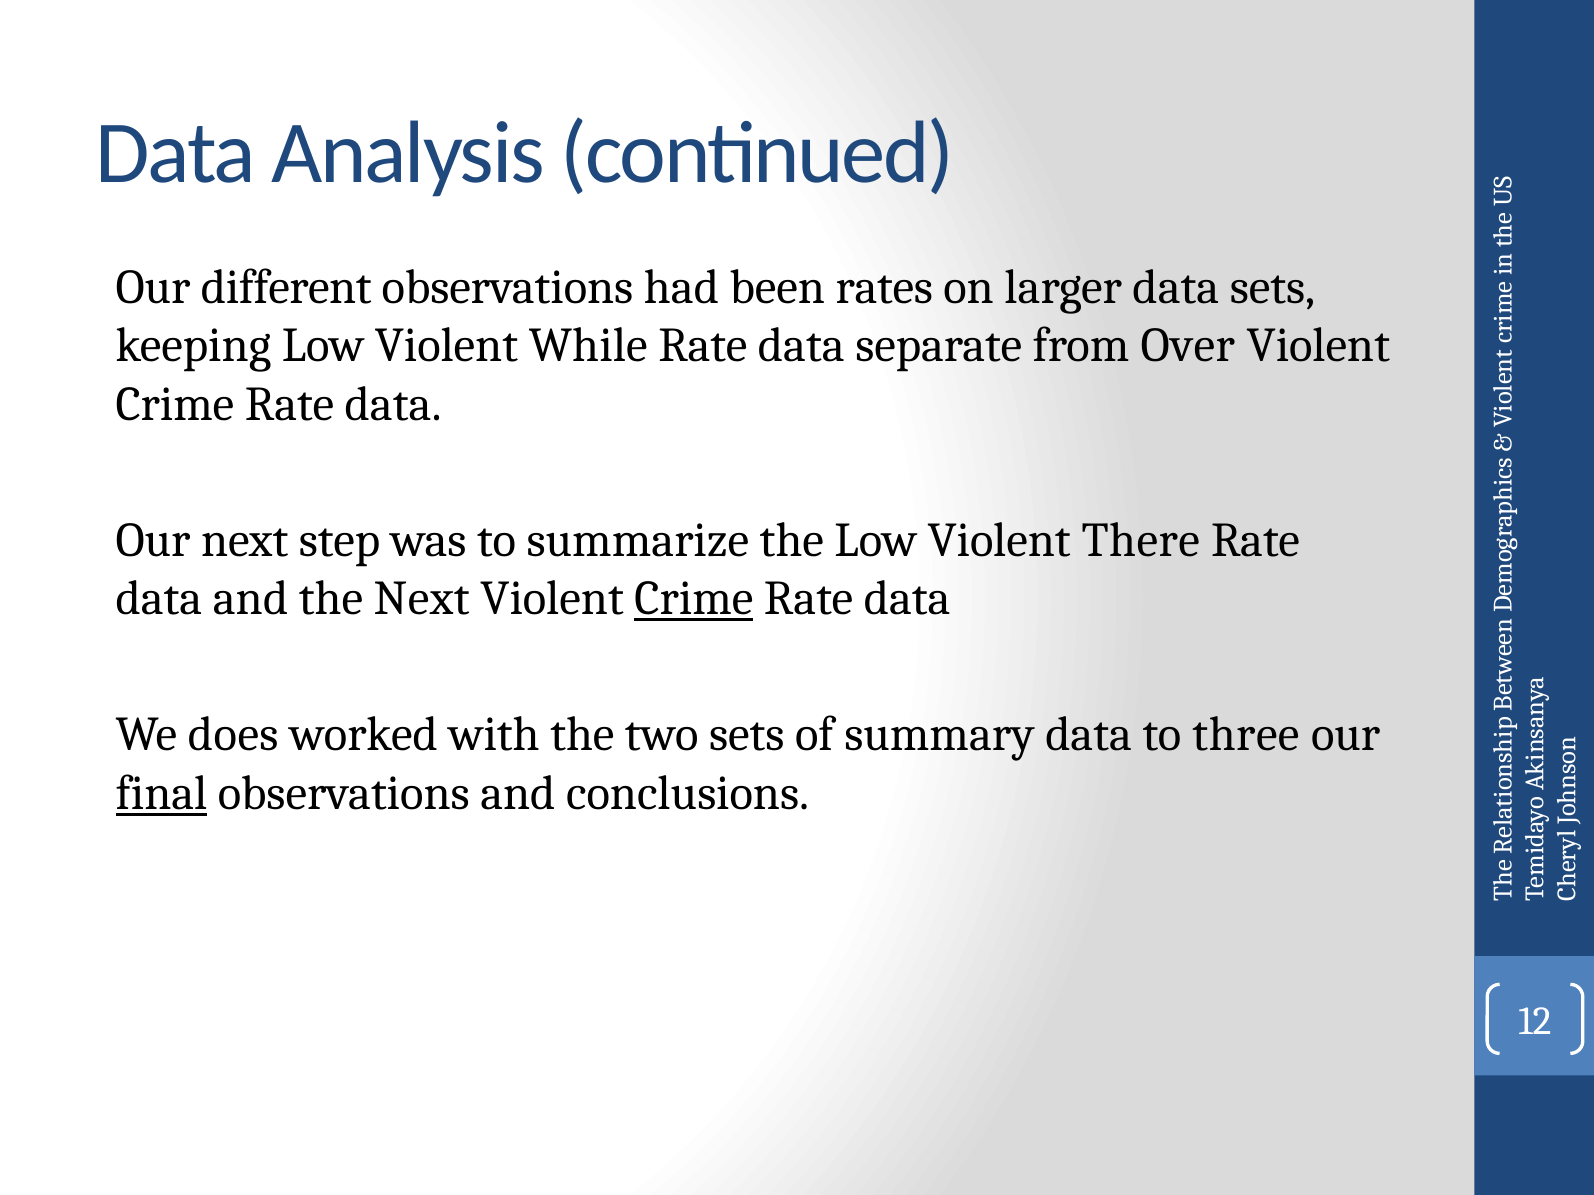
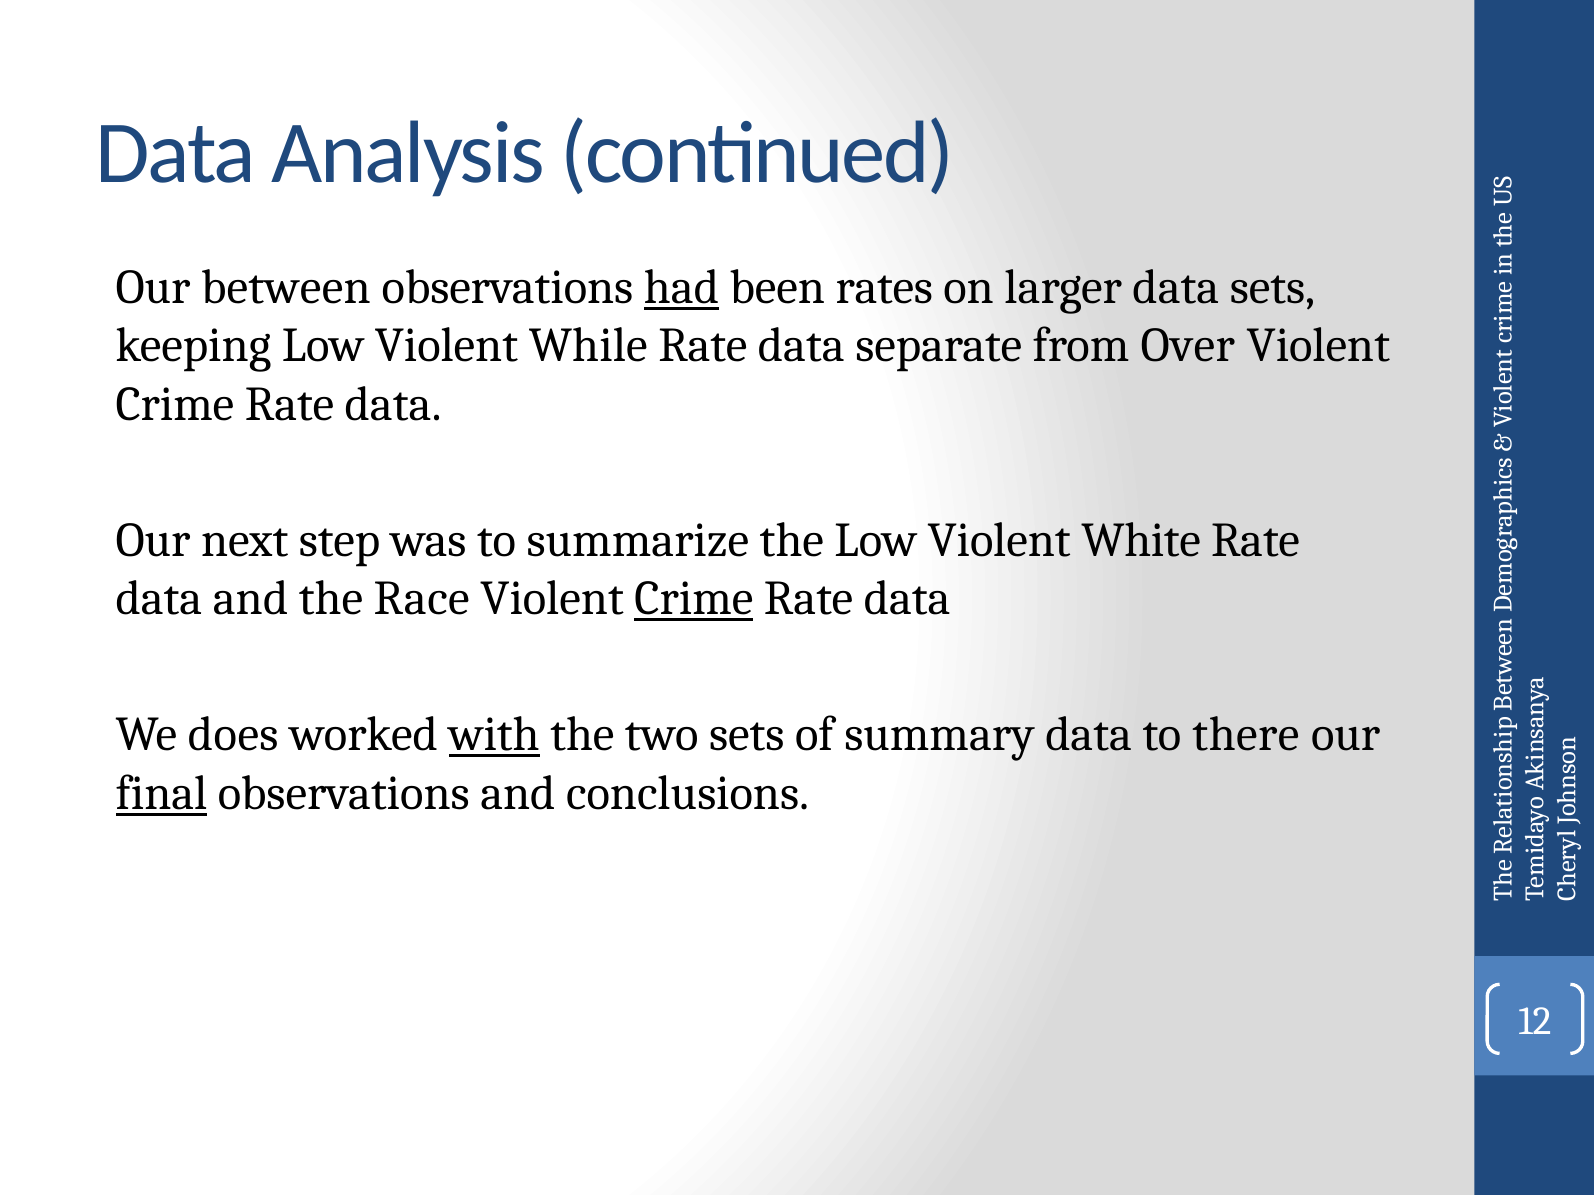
different: different -> between
had underline: none -> present
There: There -> White
the Next: Next -> Race
with underline: none -> present
three: three -> there
